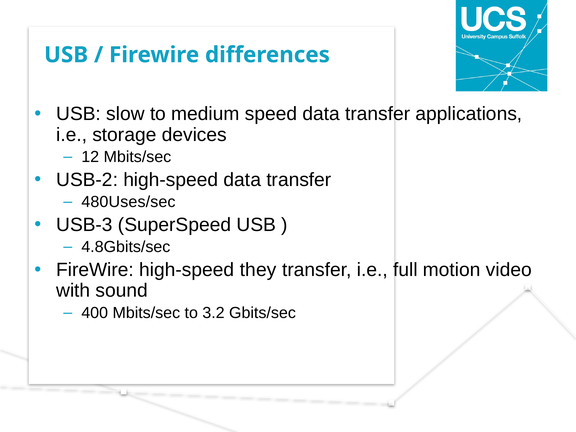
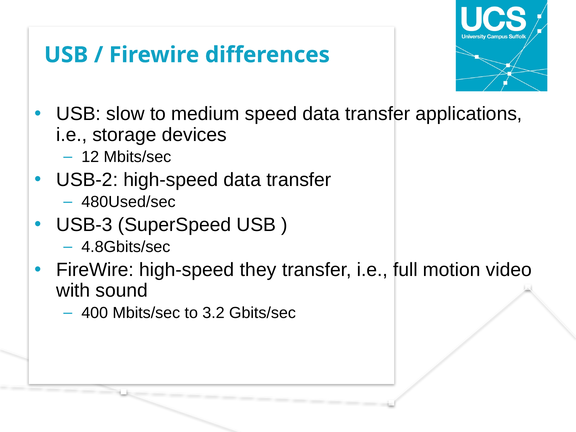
480Uses/sec: 480Uses/sec -> 480Used/sec
